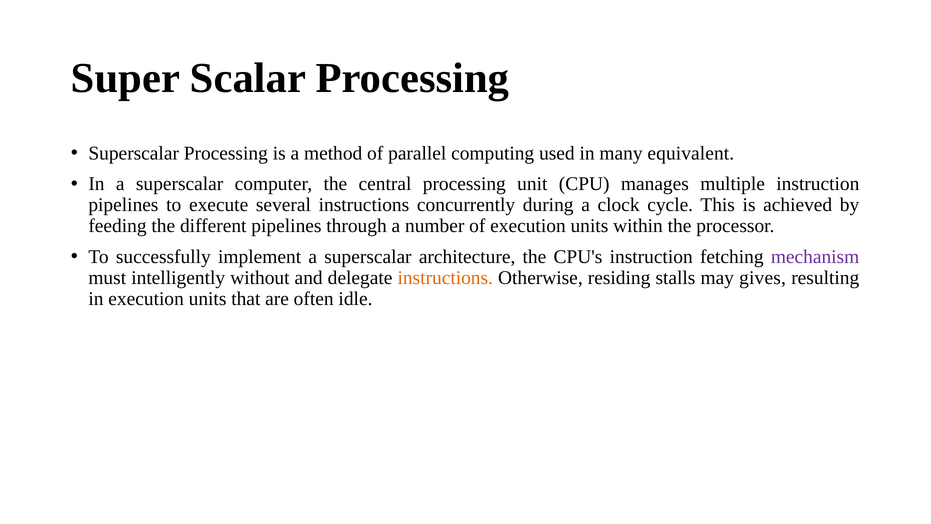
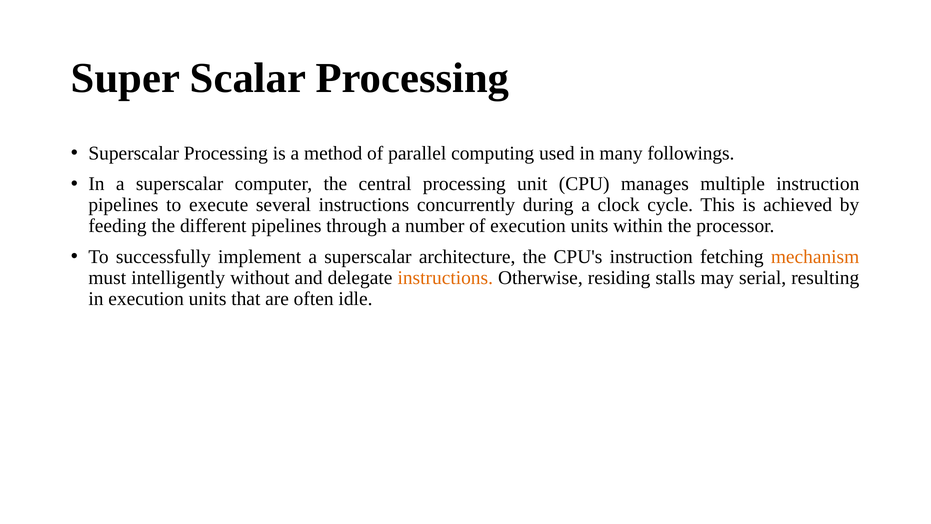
equivalent: equivalent -> followings
mechanism colour: purple -> orange
gives: gives -> serial
